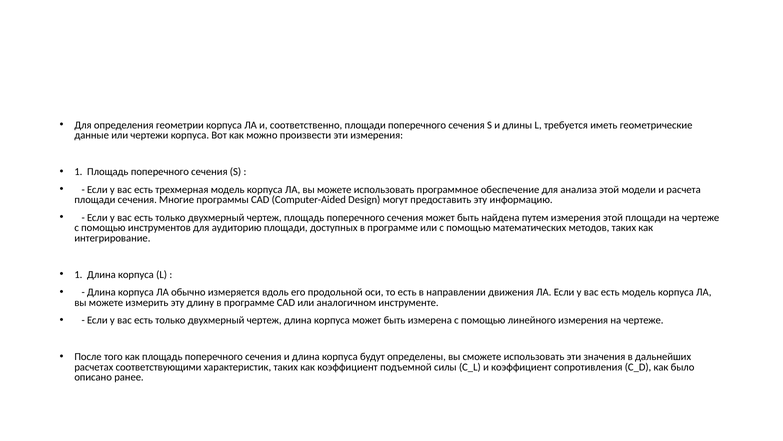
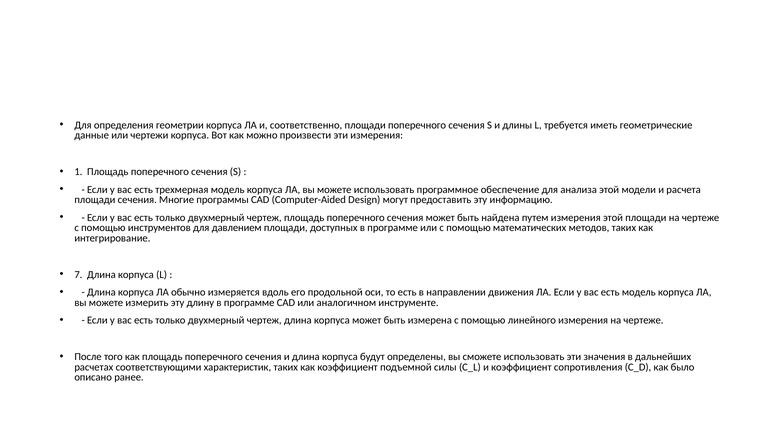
аудиторию: аудиторию -> давлением
1 at (78, 274): 1 -> 7
